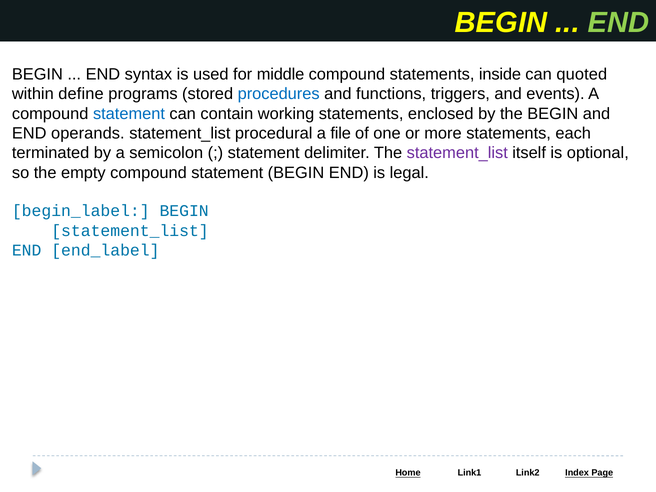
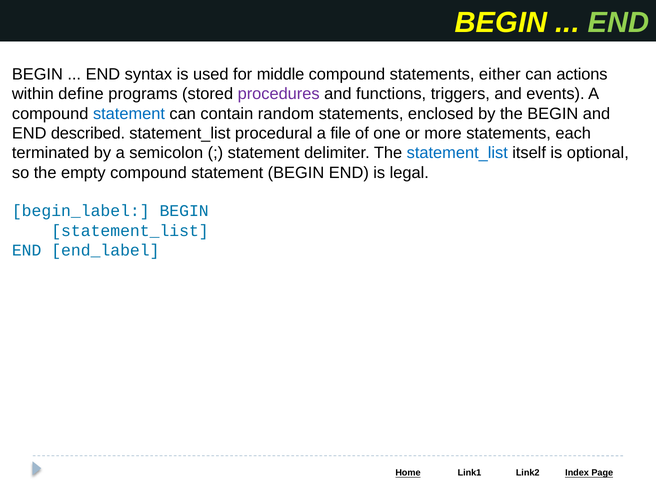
inside: inside -> either
quoted: quoted -> actions
procedures colour: blue -> purple
working: working -> random
operands: operands -> described
statement_list at (457, 153) colour: purple -> blue
